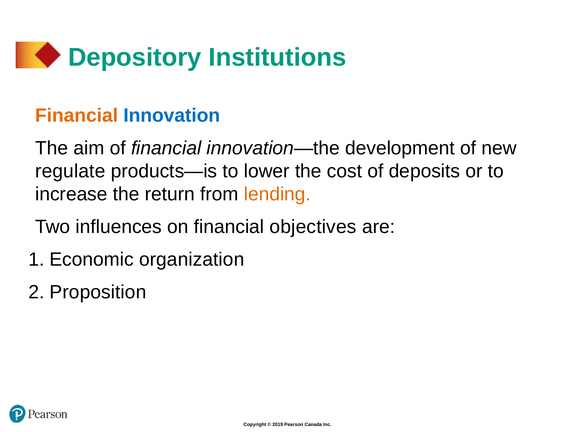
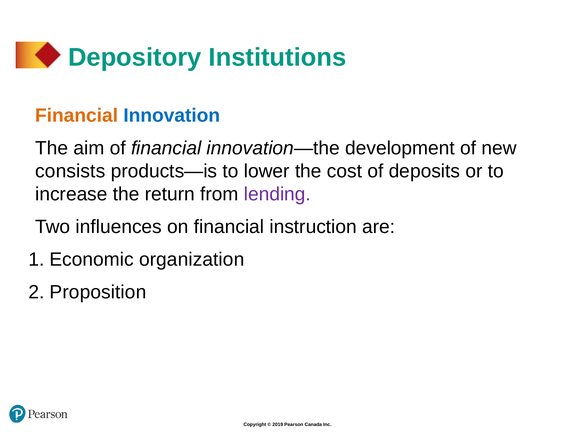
regulate: regulate -> consists
lending colour: orange -> purple
objectives: objectives -> instruction
